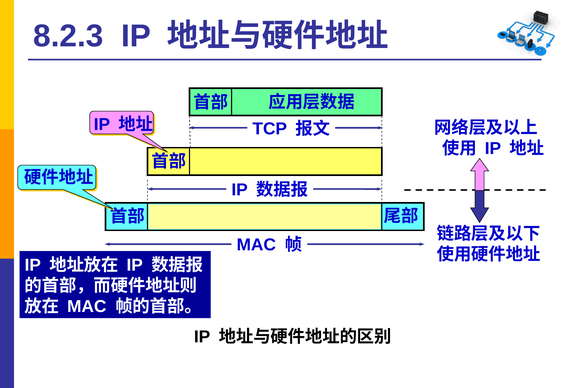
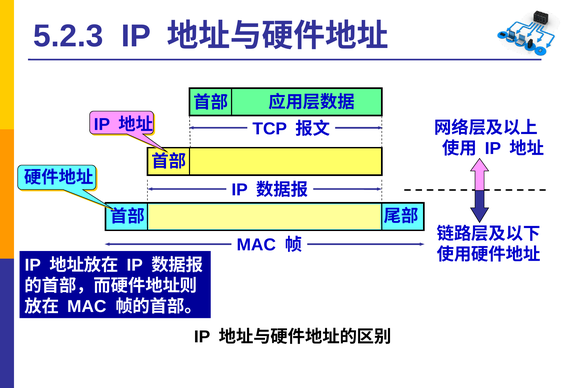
8.2.3: 8.2.3 -> 5.2.3
